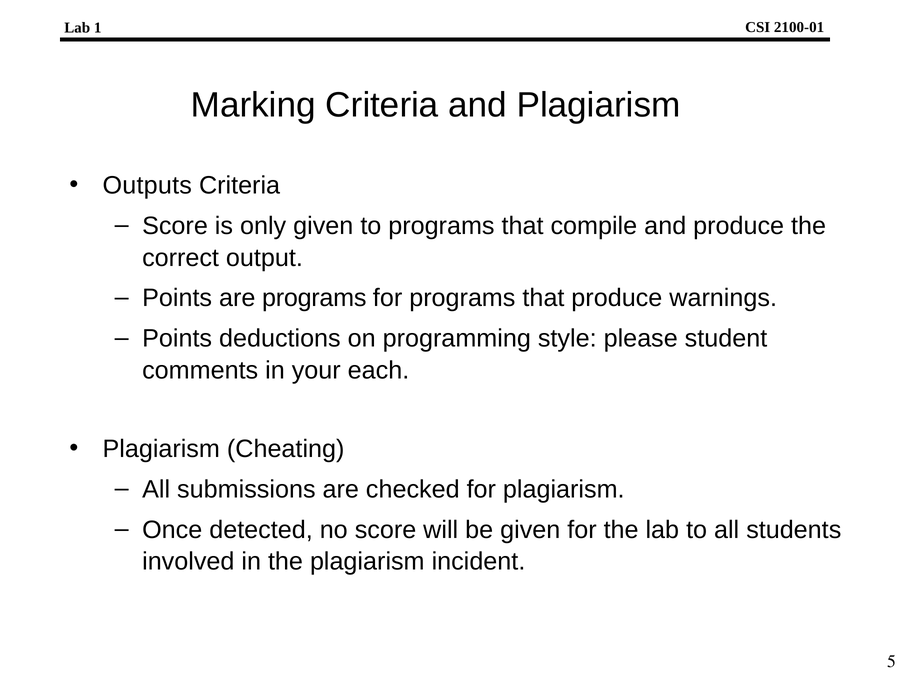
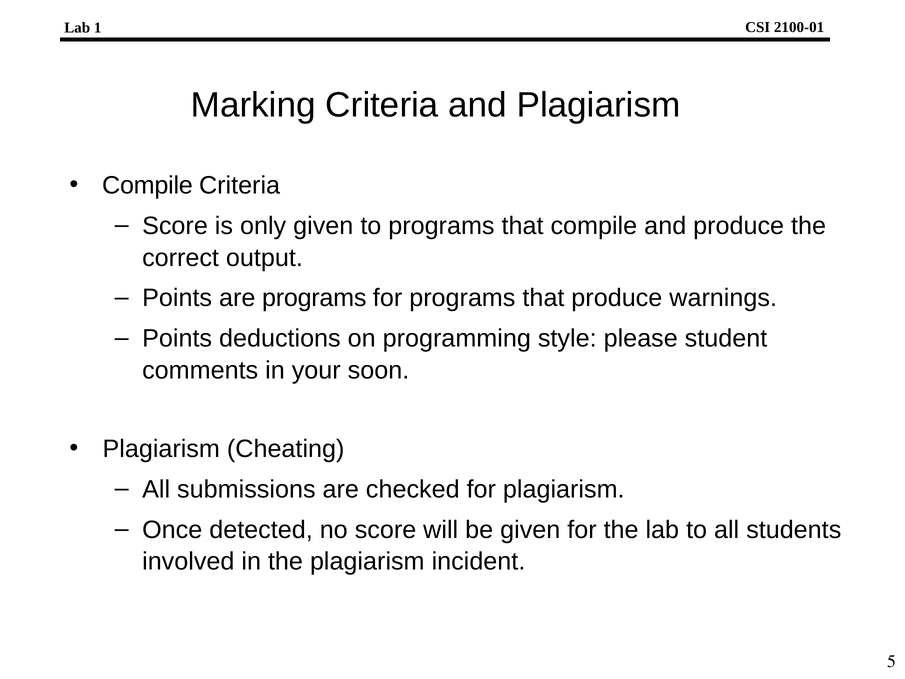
Outputs at (147, 185): Outputs -> Compile
each: each -> soon
